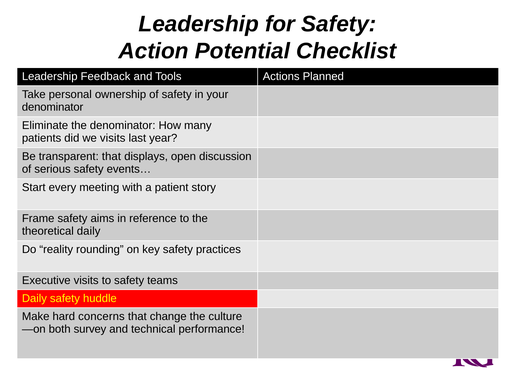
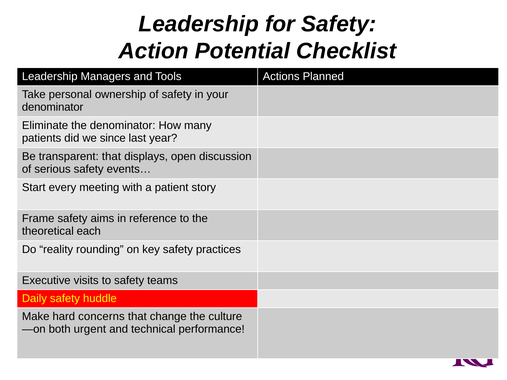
Feedback: Feedback -> Managers
we visits: visits -> since
theoretical daily: daily -> each
survey: survey -> urgent
